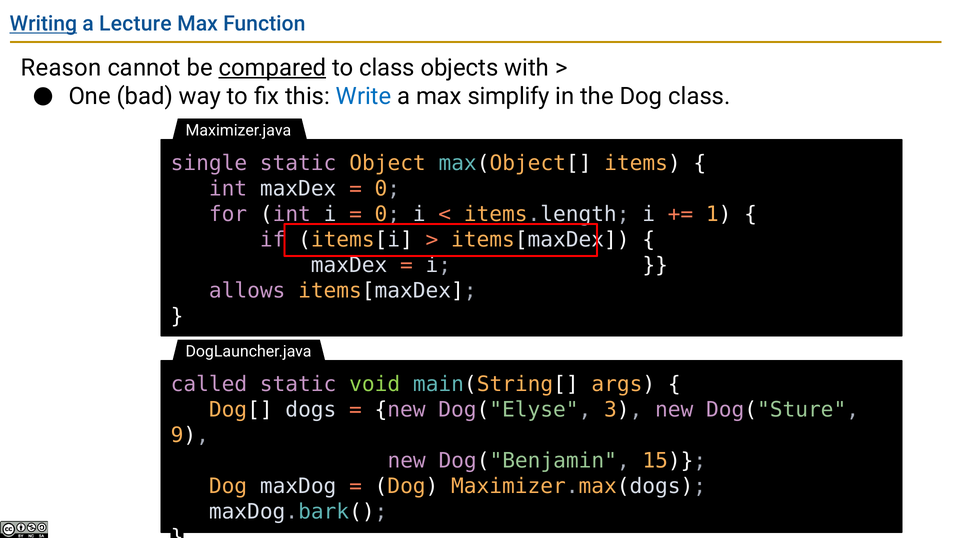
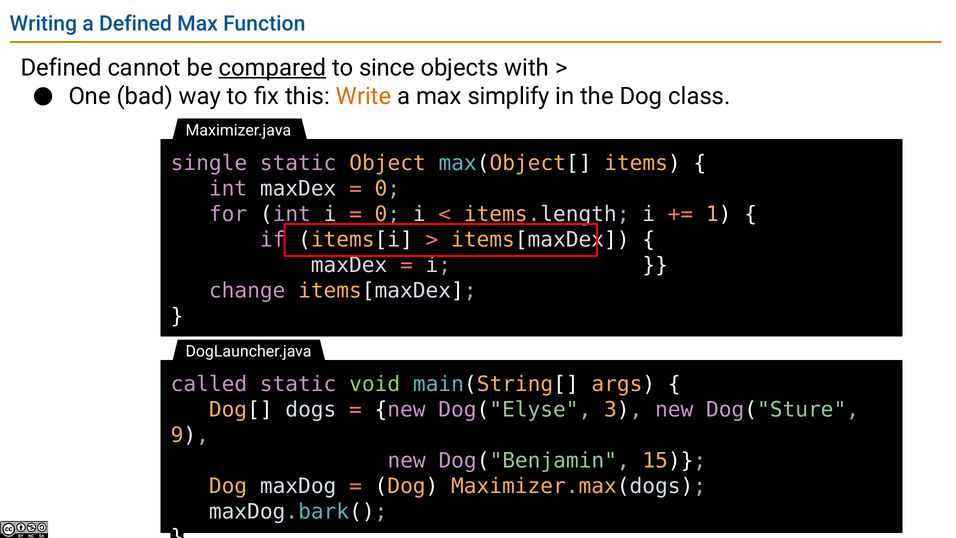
Writing underline: present -> none
a Lecture: Lecture -> Defined
Reason at (61, 68): Reason -> Defined
to class: class -> since
Write colour: blue -> orange
allows: allows -> change
